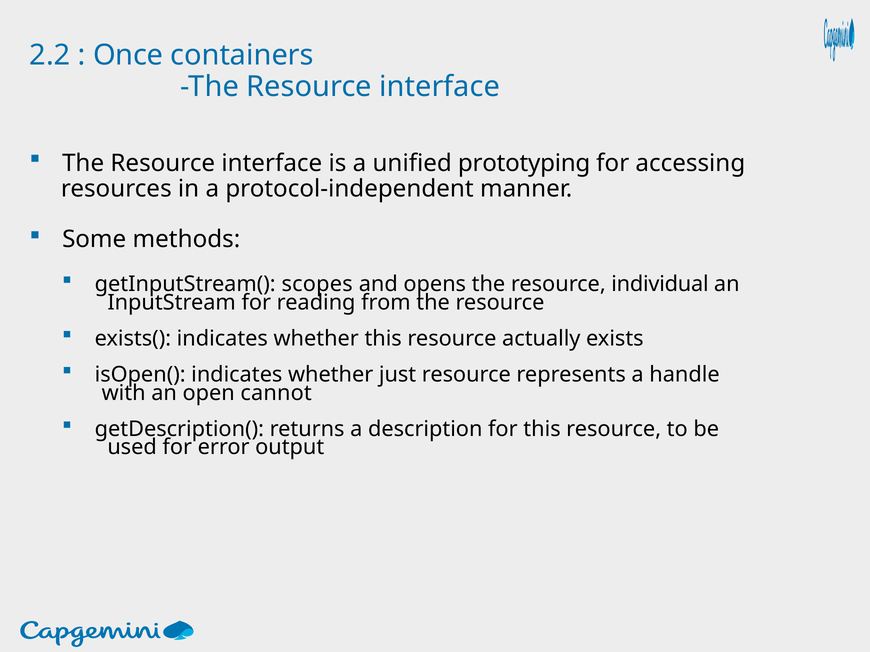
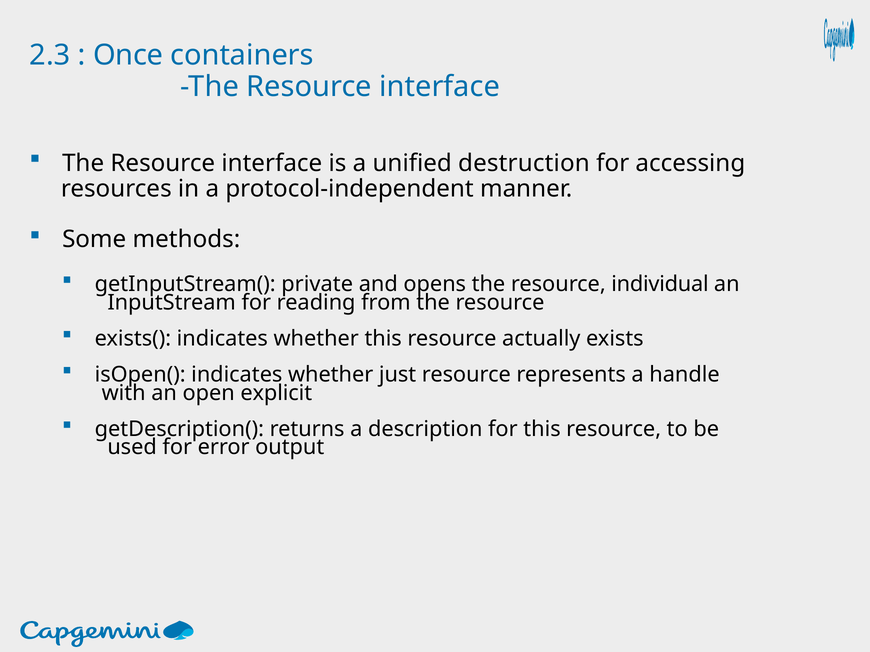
2.2: 2.2 -> 2.3
prototyping: prototyping -> destruction
scopes: scopes -> private
cannot: cannot -> explicit
